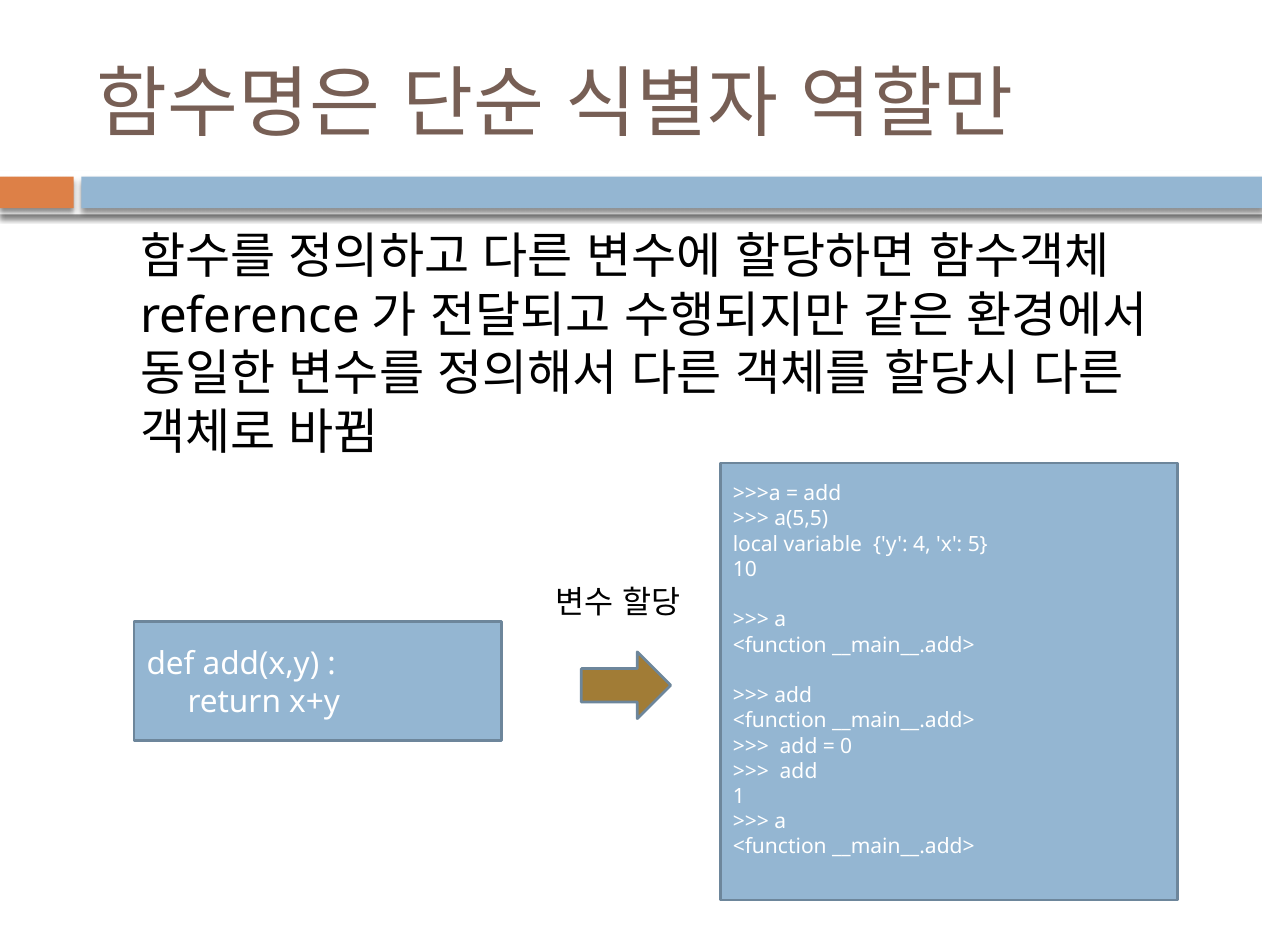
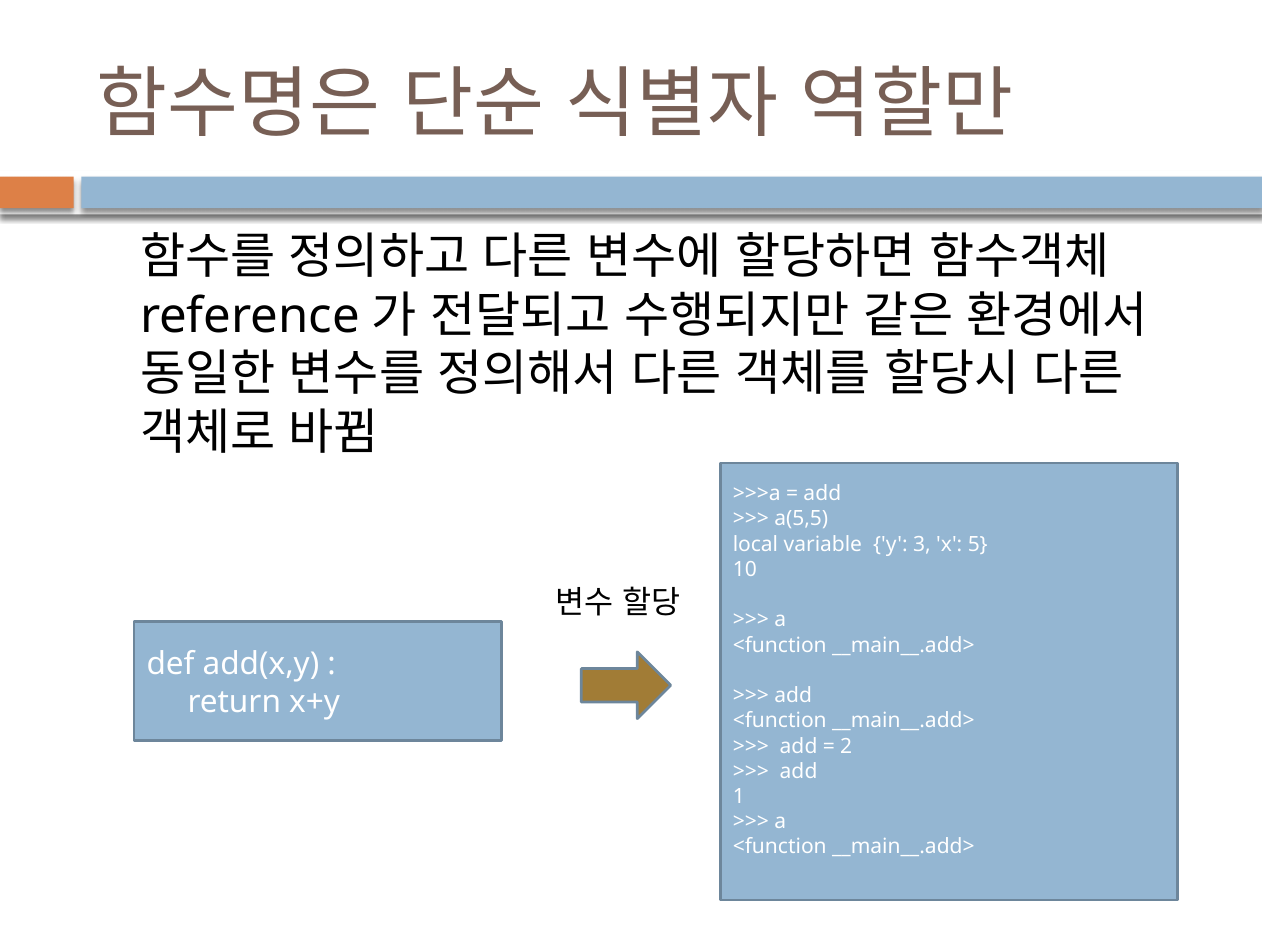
4: 4 -> 3
0: 0 -> 2
